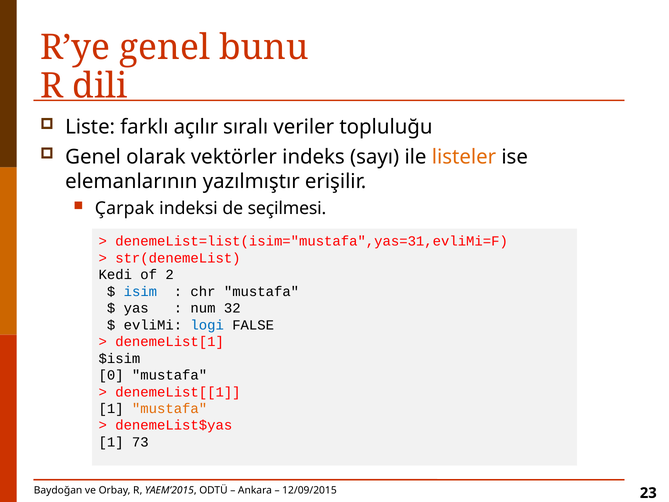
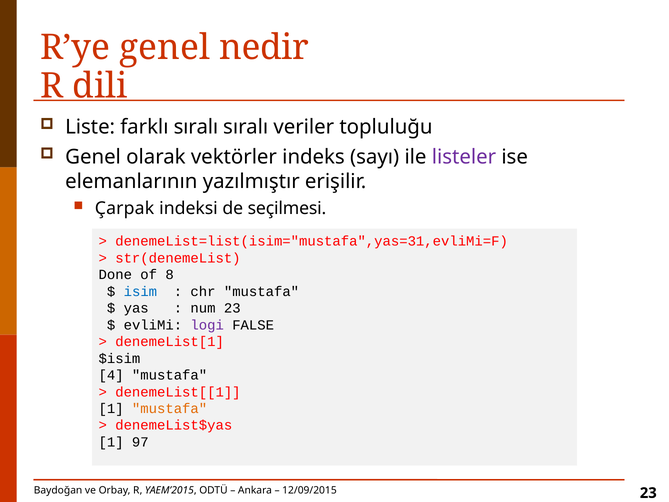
bunu: bunu -> nedir
farklı açılır: açılır -> sıralı
listeler colour: orange -> purple
Kedi: Kedi -> Done
2: 2 -> 8
num 32: 32 -> 23
logi colour: blue -> purple
0: 0 -> 4
73: 73 -> 97
